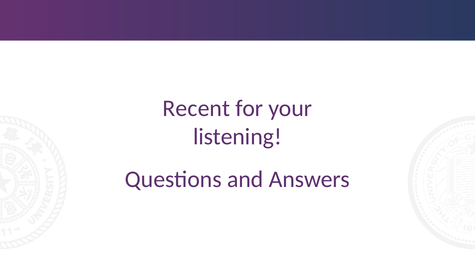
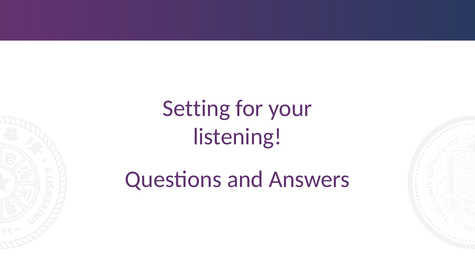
Recent: Recent -> Setting
